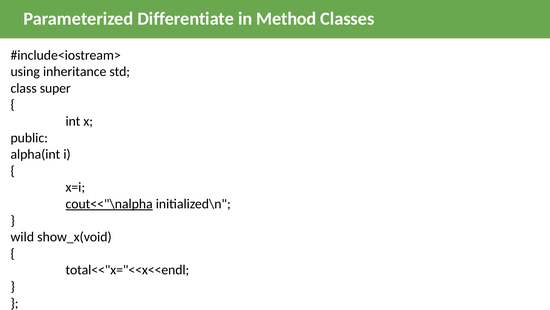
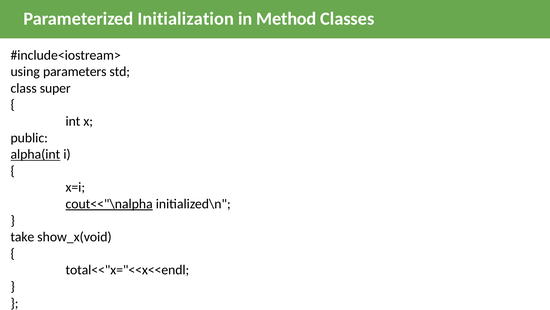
Differentiate: Differentiate -> Initialization
inheritance: inheritance -> parameters
alpha(int underline: none -> present
wild: wild -> take
